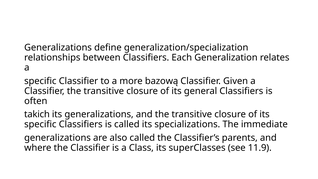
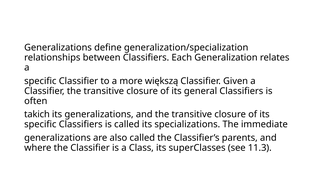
bazową: bazową -> większą
11.9: 11.9 -> 11.3
